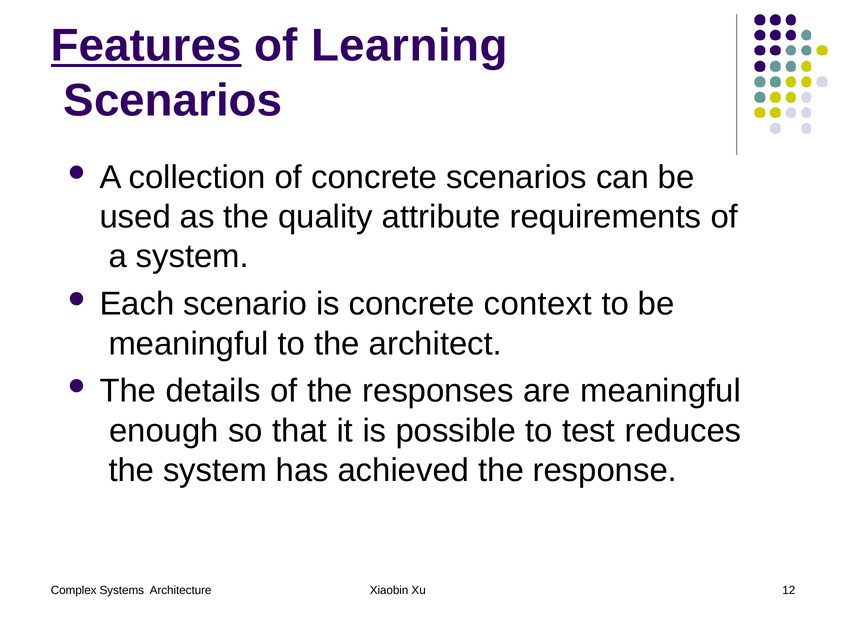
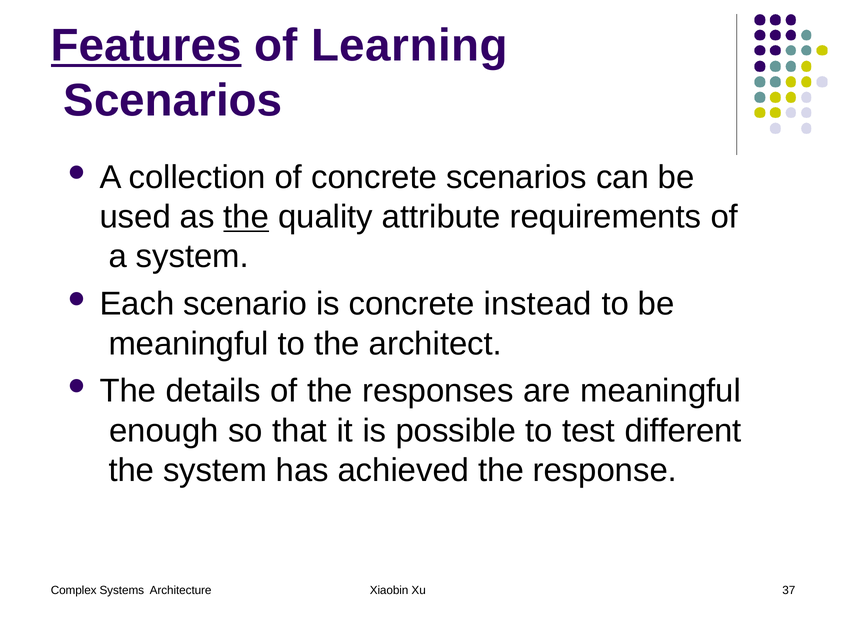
the at (246, 217) underline: none -> present
context: context -> instead
reduces: reduces -> different
12: 12 -> 37
